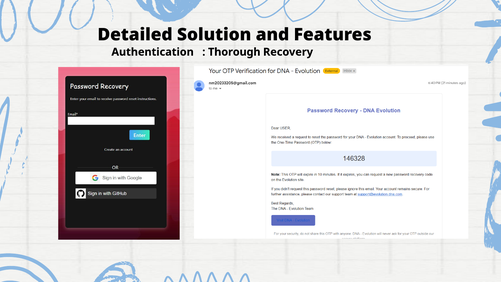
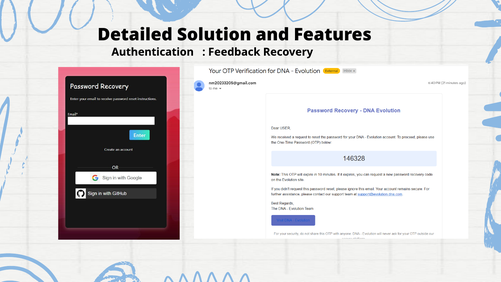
Thorough: Thorough -> Feedback
